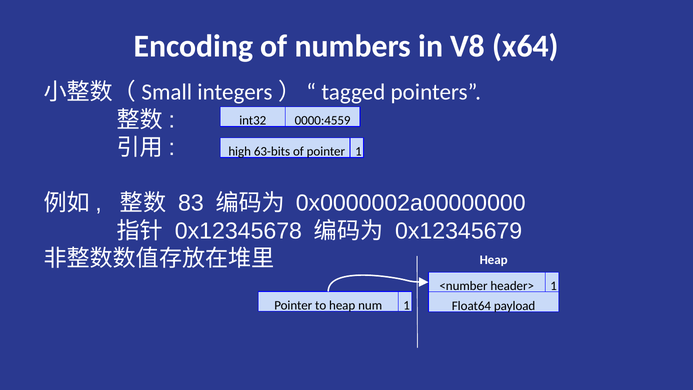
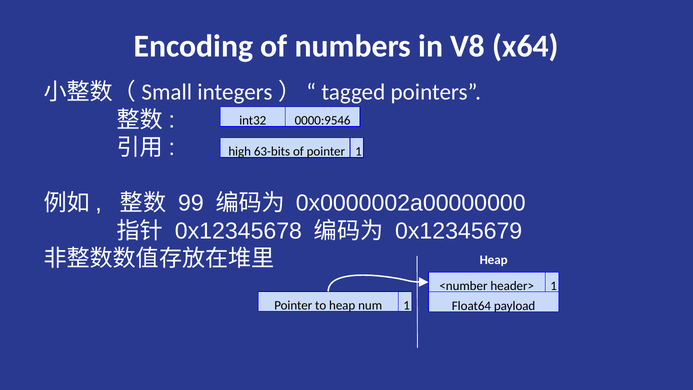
0000:4559: 0000:4559 -> 0000:9546
83: 83 -> 99
